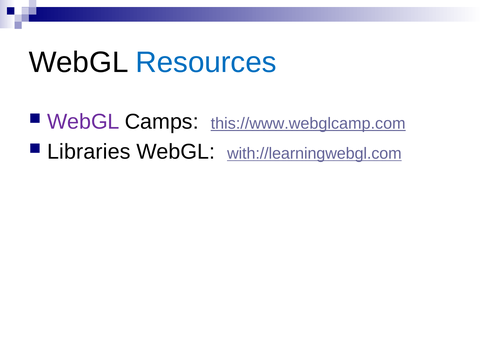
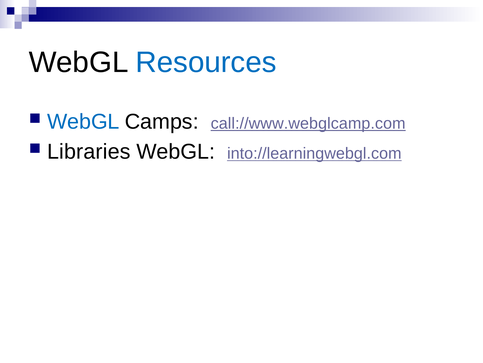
WebGL at (83, 121) colour: purple -> blue
this://www.webglcamp.com: this://www.webglcamp.com -> call://www.webglcamp.com
with://learningwebgl.com: with://learningwebgl.com -> into://learningwebgl.com
